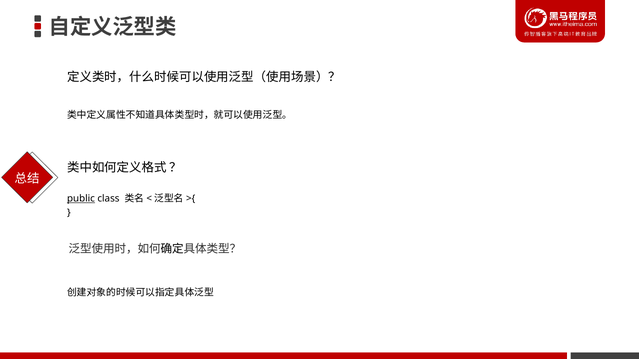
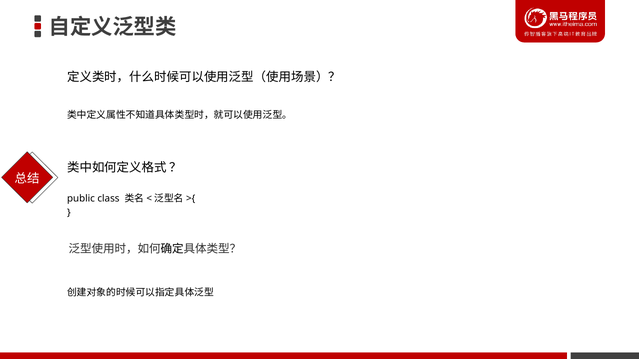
public underline: present -> none
